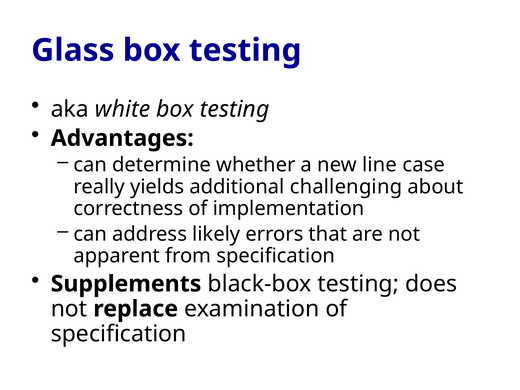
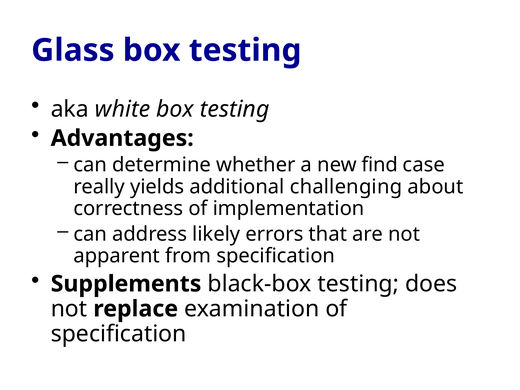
line: line -> find
